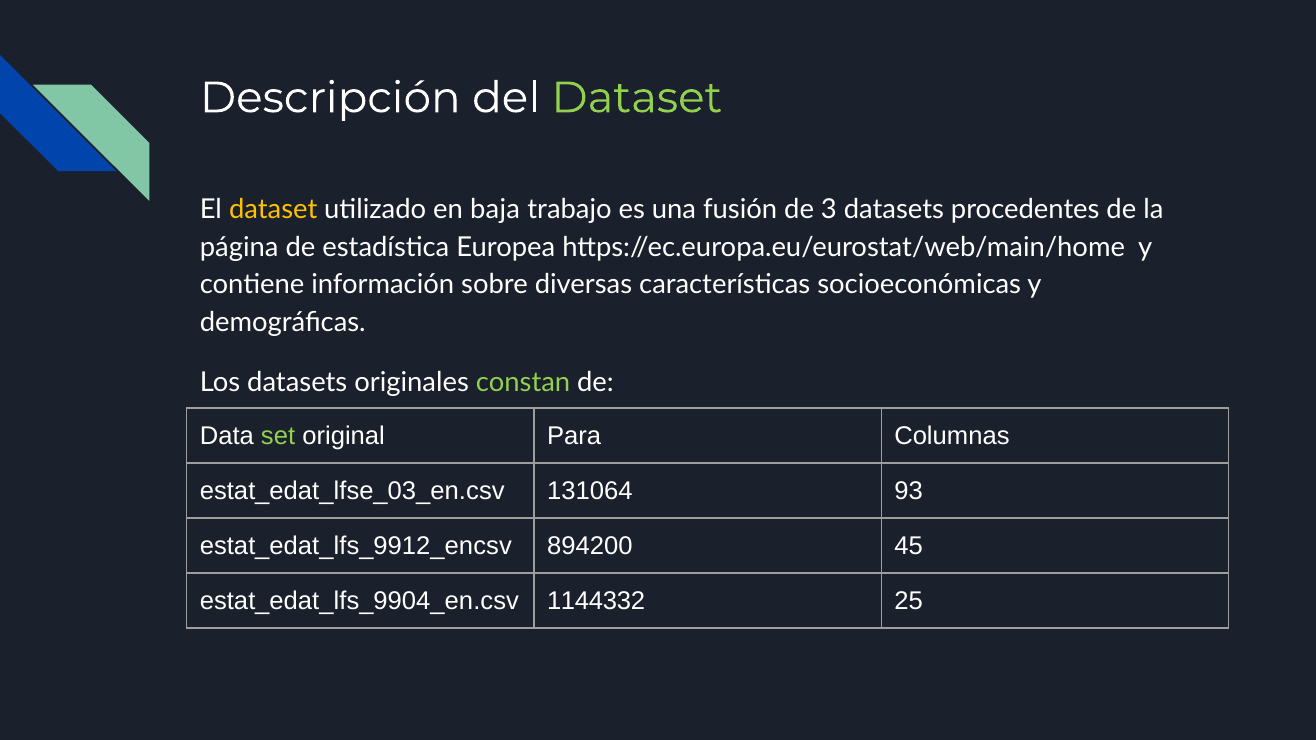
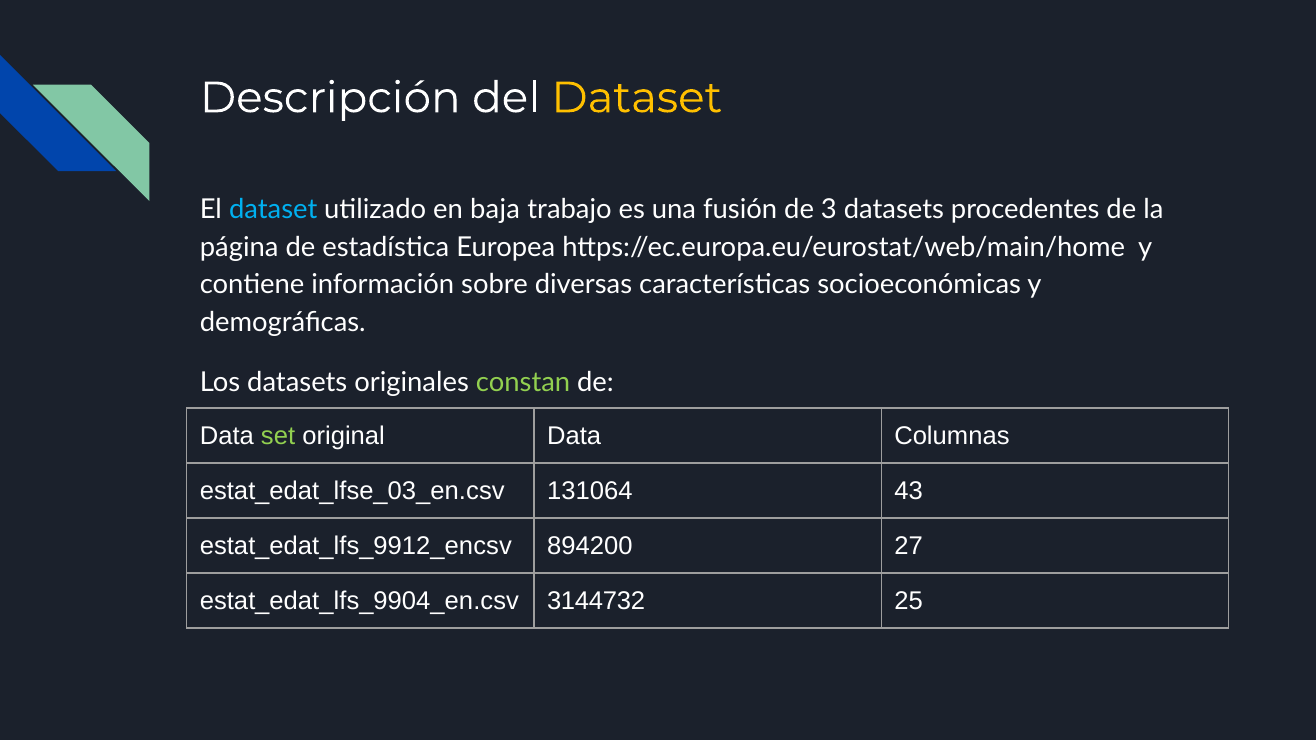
Dataset at (637, 98) colour: light green -> yellow
dataset at (273, 209) colour: yellow -> light blue
original Para: Para -> Data
93: 93 -> 43
45: 45 -> 27
1144332: 1144332 -> 3144732
